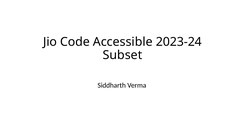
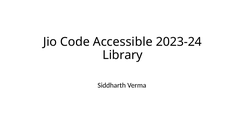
Subset: Subset -> Library
